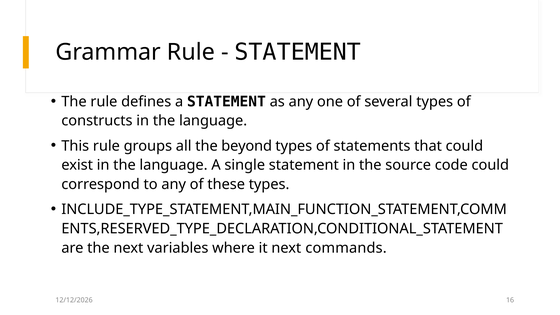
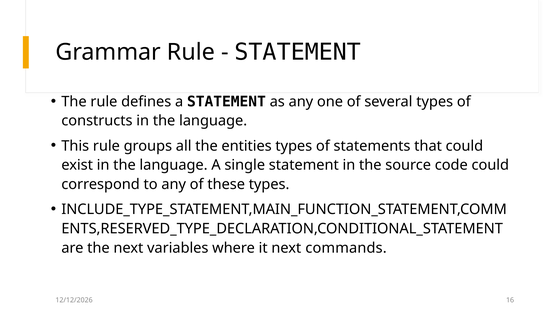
beyond: beyond -> entities
